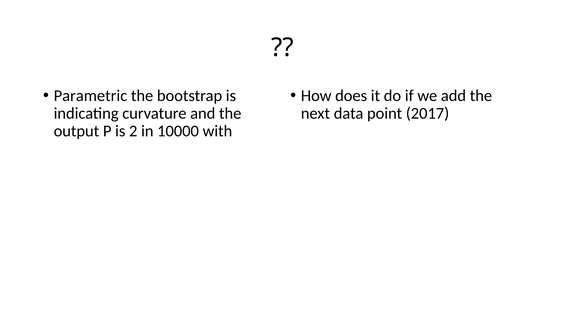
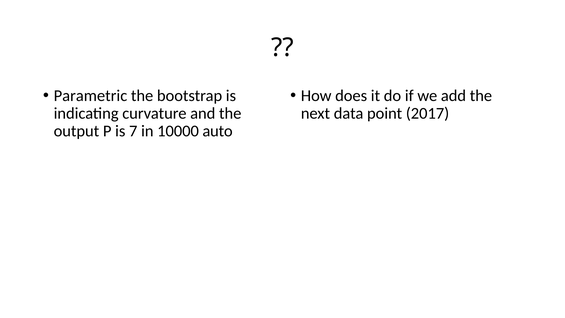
2: 2 -> 7
with: with -> auto
